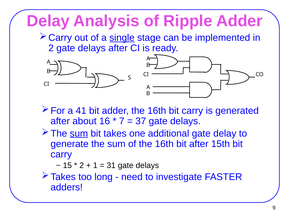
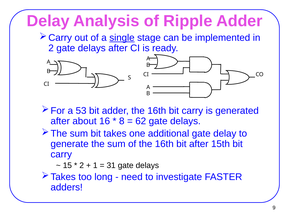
41: 41 -> 53
7: 7 -> 8
37: 37 -> 62
sum at (79, 133) underline: present -> none
